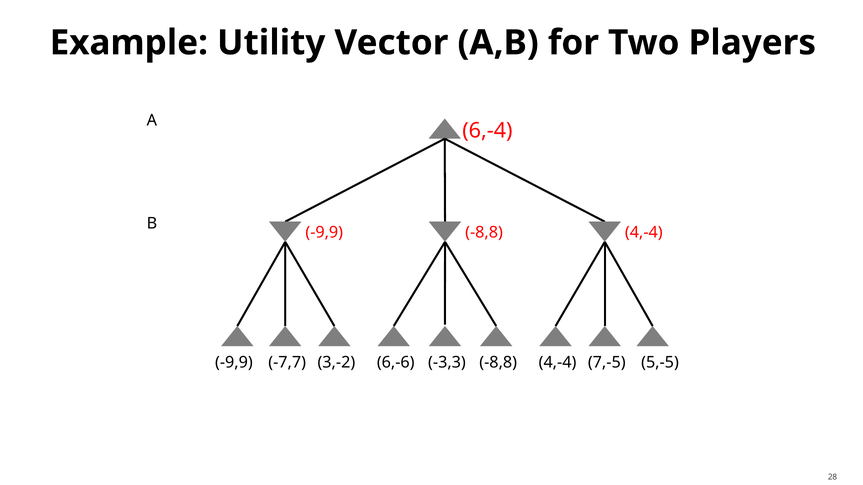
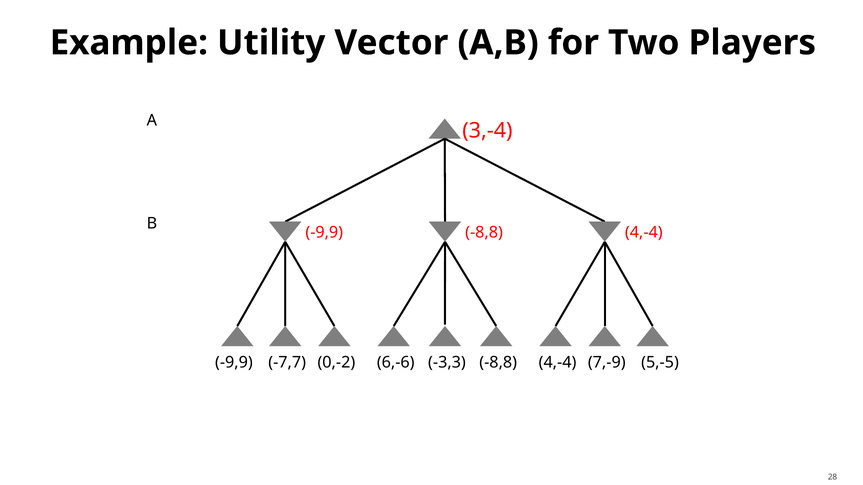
6,-4: 6,-4 -> 3,-4
3,-2: 3,-2 -> 0,-2
7,-5: 7,-5 -> 7,-9
